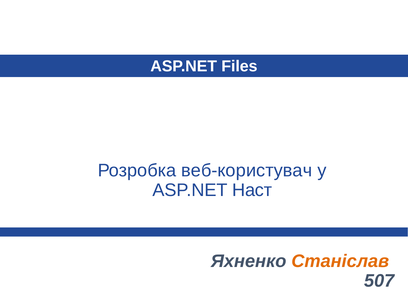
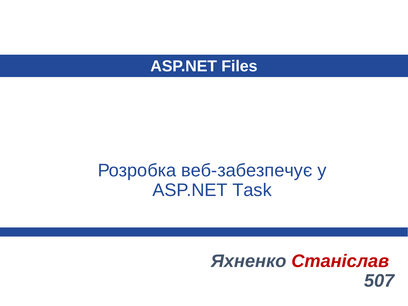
веб-користувач: веб-користувач -> веб-забезпечує
Наст: Наст -> Task
Станіслав colour: orange -> red
